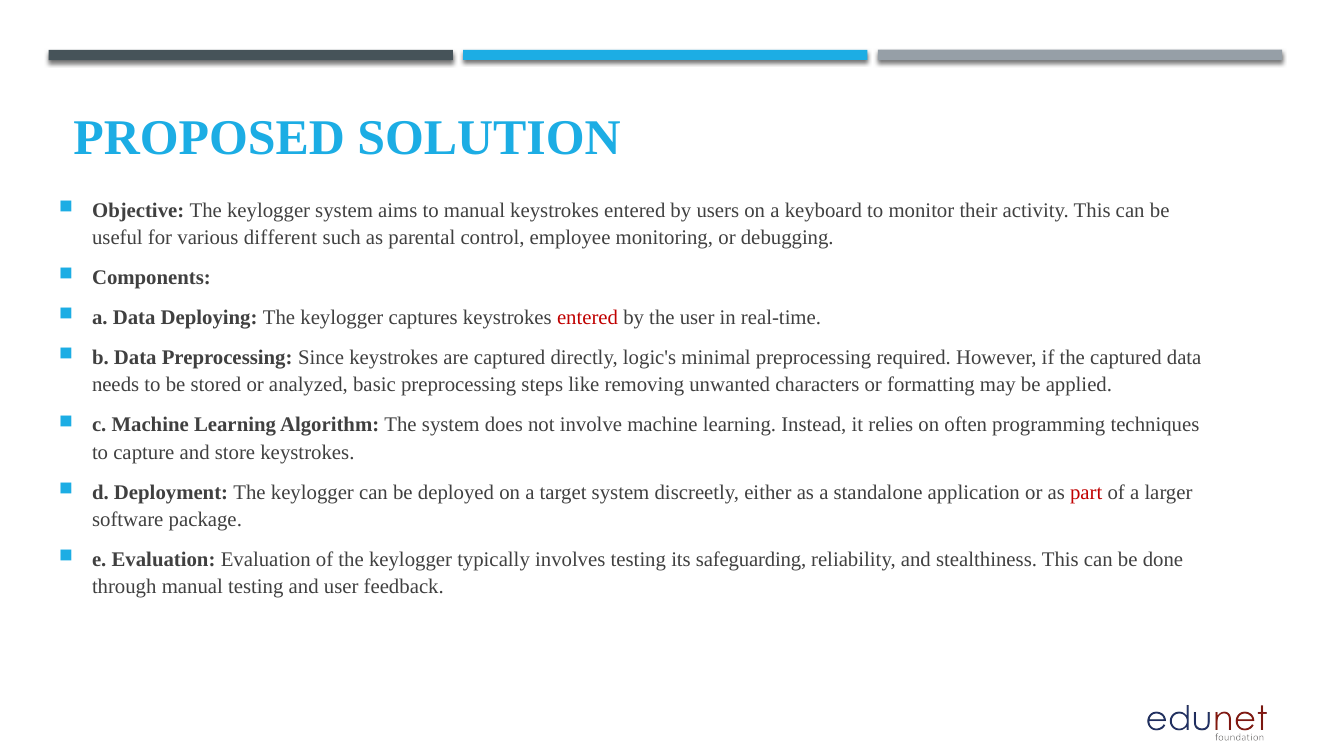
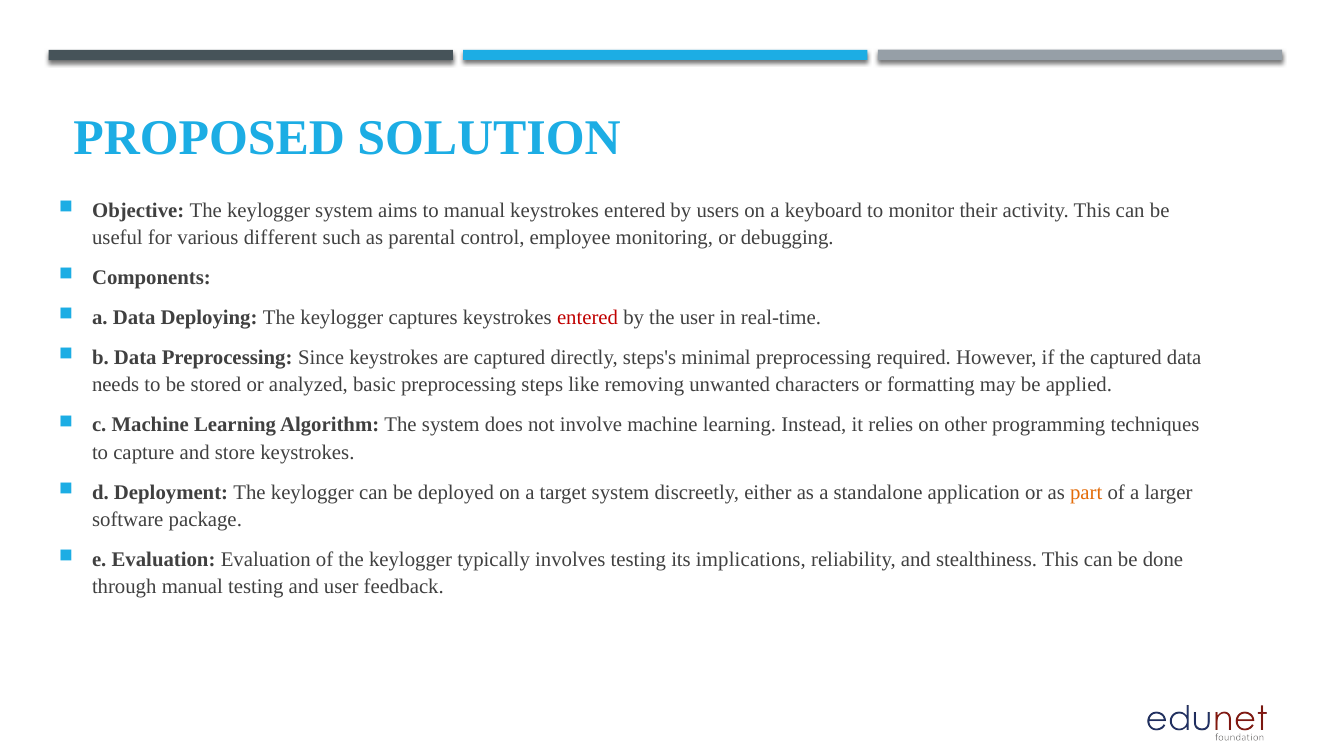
logic's: logic's -> steps's
often: often -> other
part colour: red -> orange
safeguarding: safeguarding -> implications
